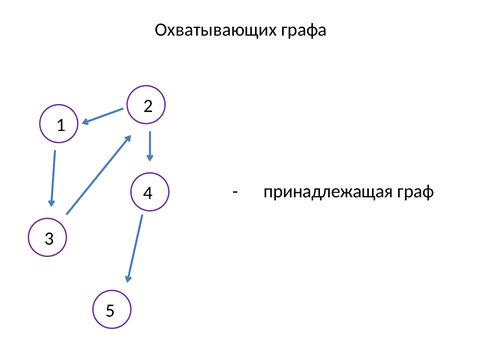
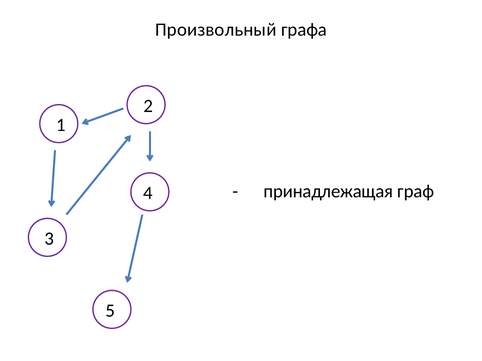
Охватывающих: Охватывающих -> Произвольный
